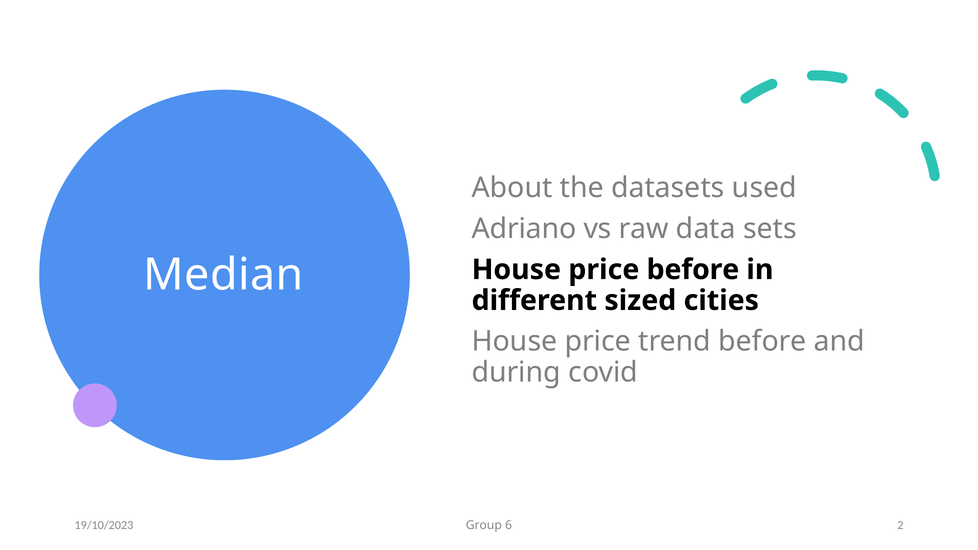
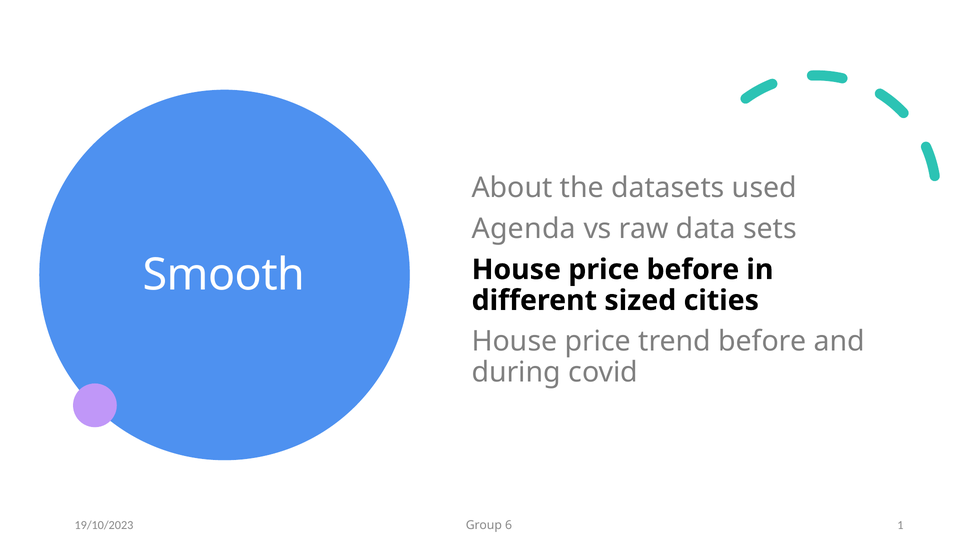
Adriano: Adriano -> Agenda
Median: Median -> Smooth
2: 2 -> 1
